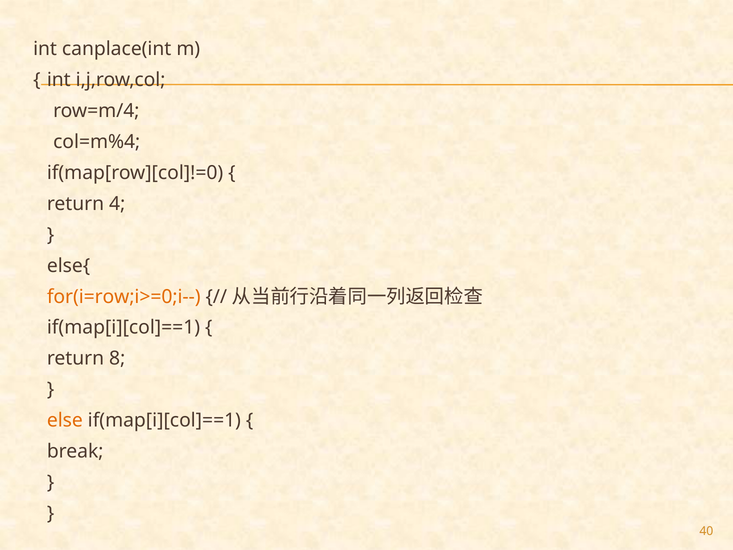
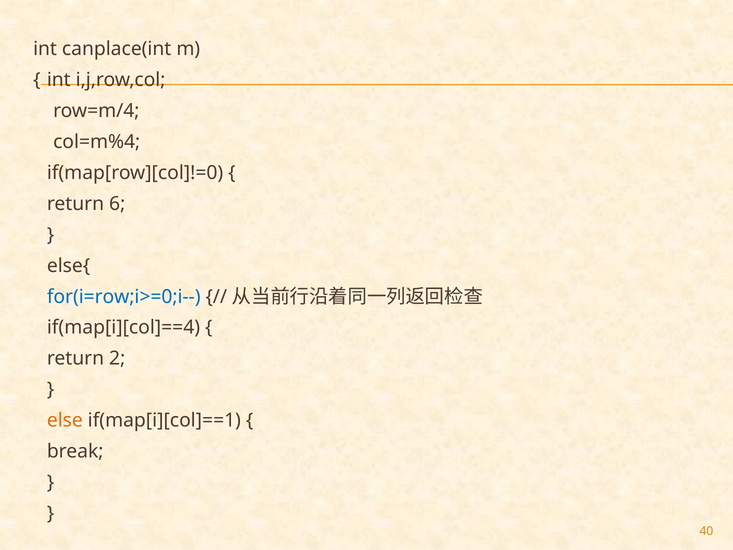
4: 4 -> 6
for(i=row;i>=0;i-- colour: orange -> blue
if(map[i][col]==1 at (124, 327): if(map[i][col]==1 -> if(map[i][col]==4
8: 8 -> 2
